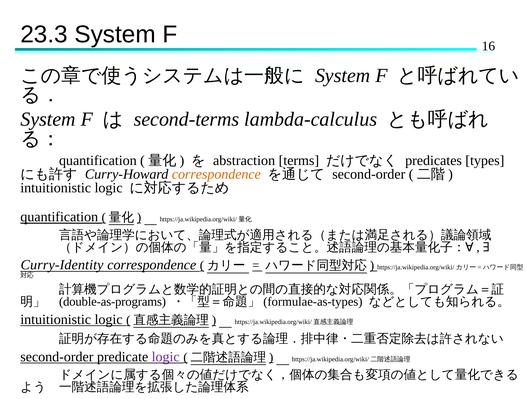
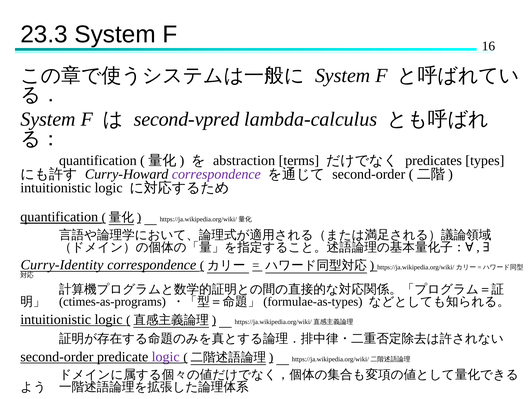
second-terms: second-terms -> second-vpred
correspondence at (216, 174) colour: orange -> purple
double-as-programs: double-as-programs -> ctimes-as-programs
